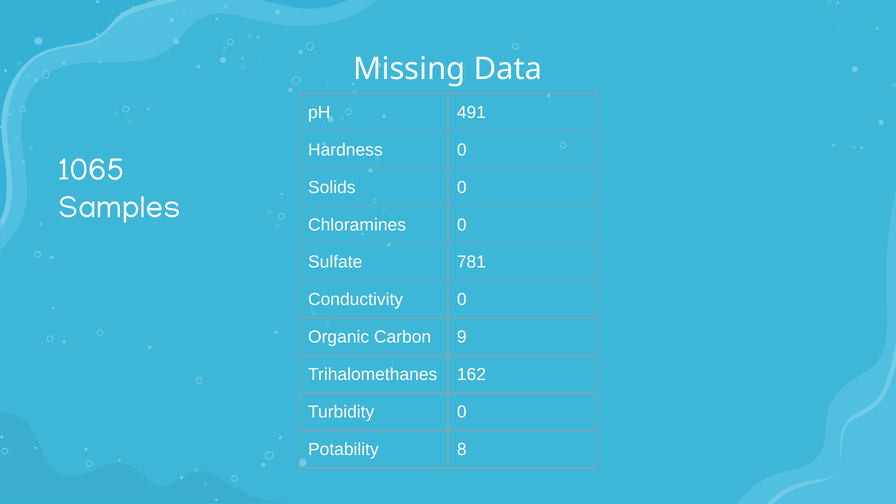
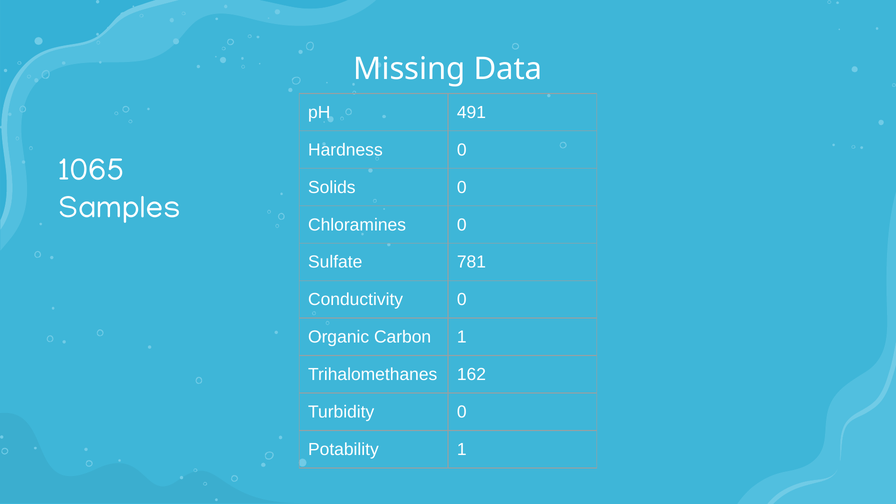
Carbon 9: 9 -> 1
Potability 8: 8 -> 1
